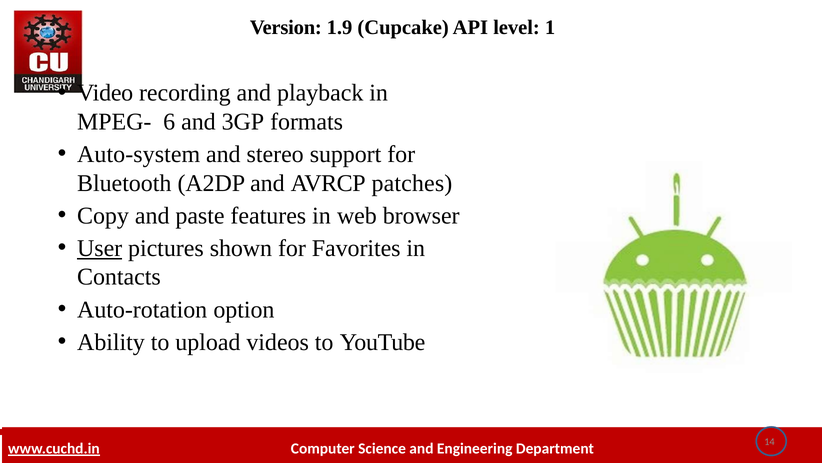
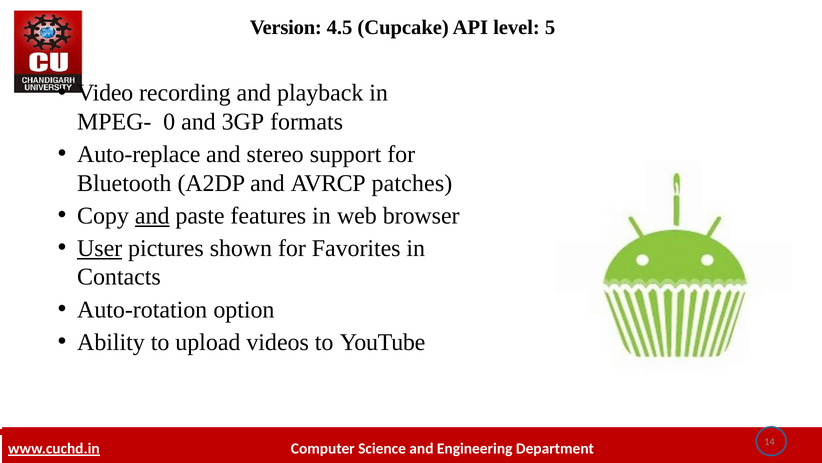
1.9: 1.9 -> 4.5
1: 1 -> 5
6: 6 -> 0
Auto-system: Auto-system -> Auto-replace
and at (152, 215) underline: none -> present
